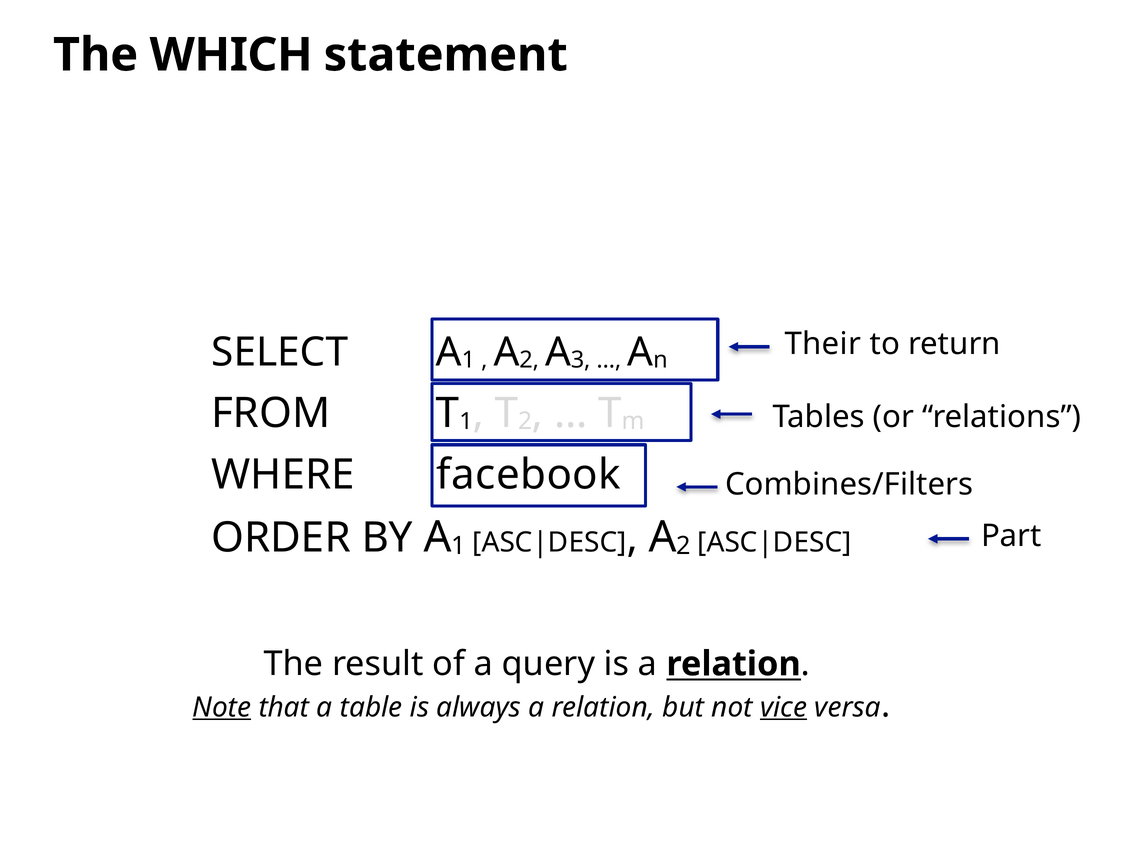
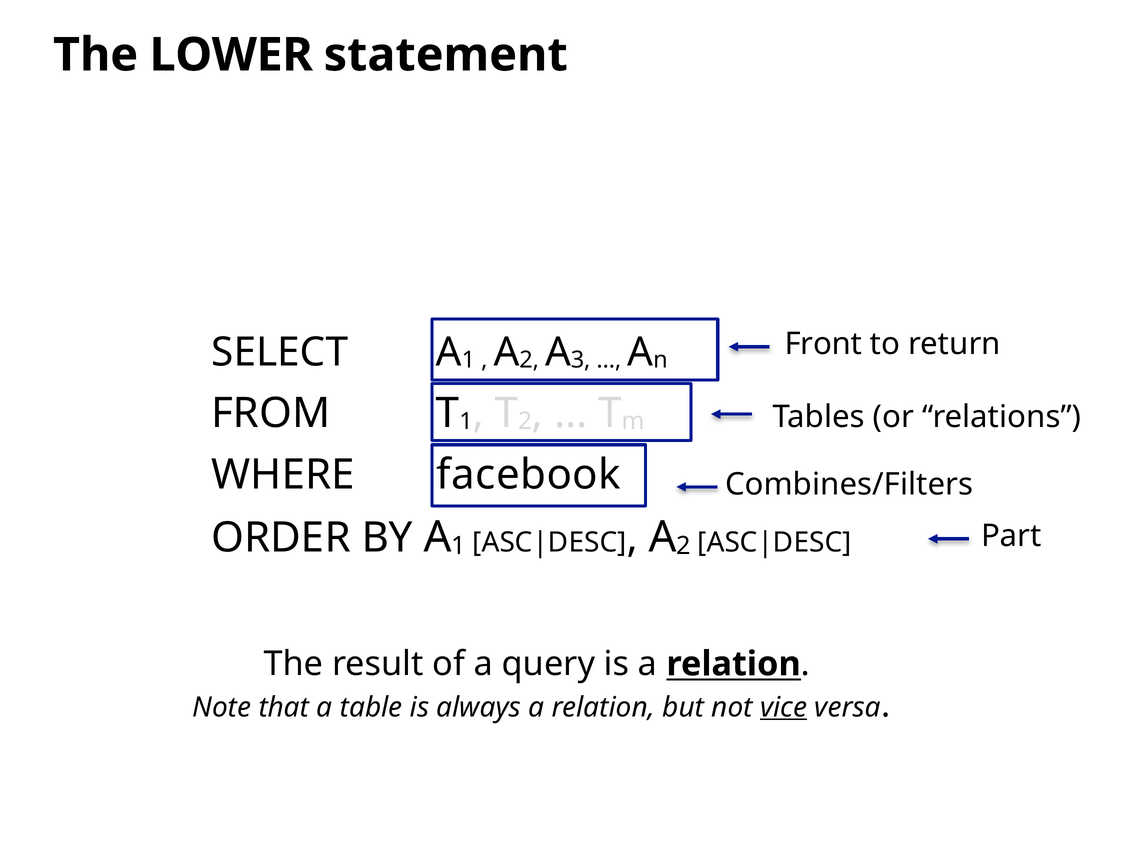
WHICH: WHICH -> LOWER
Their: Their -> Front
Note underline: present -> none
